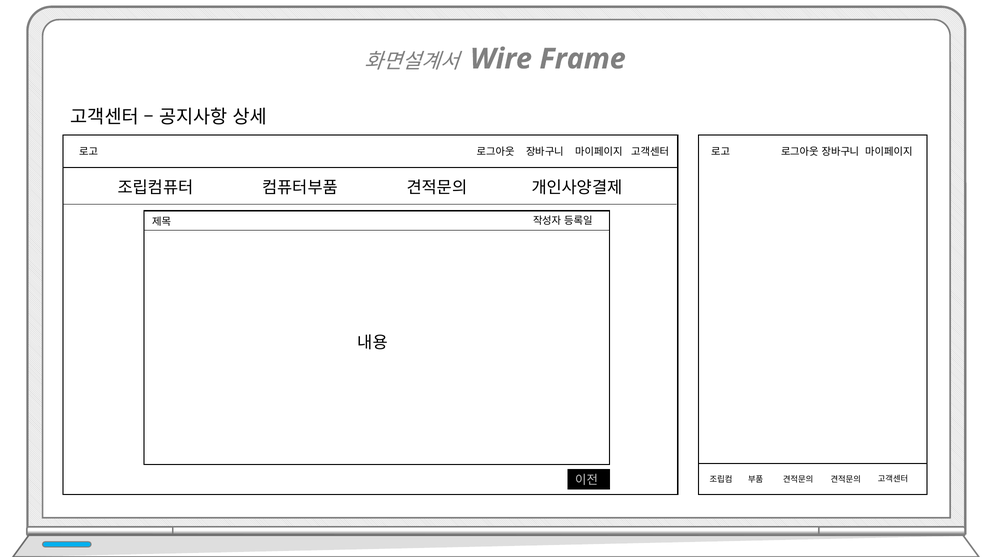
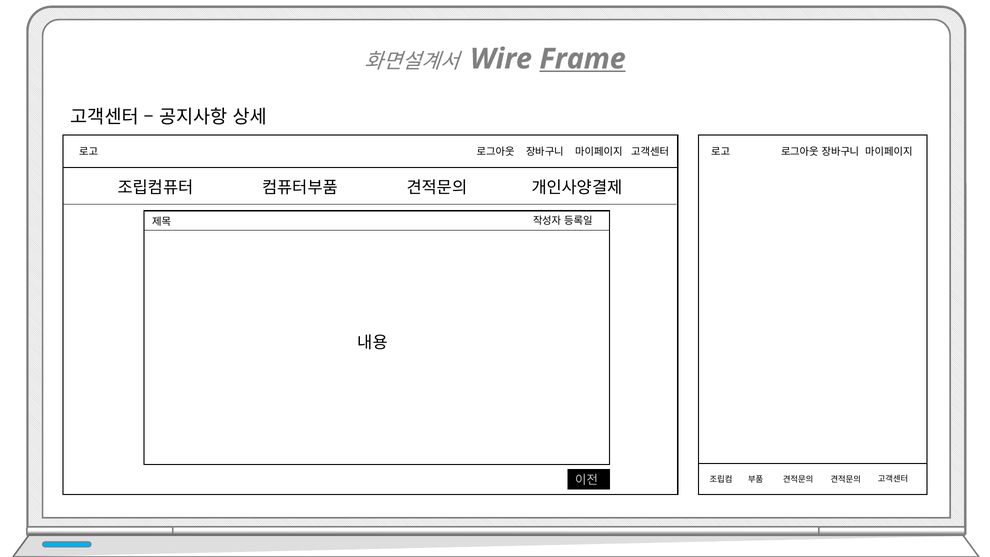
Frame underline: none -> present
